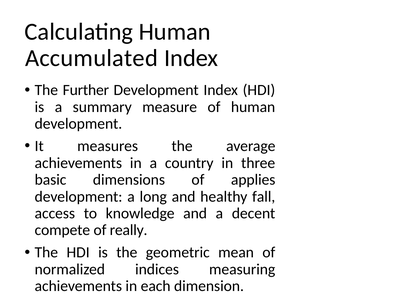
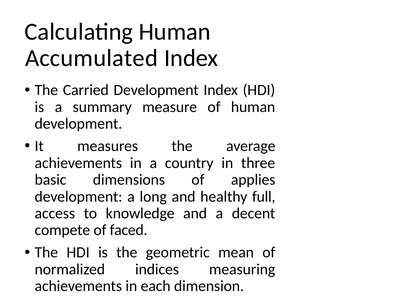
Further: Further -> Carried
fall: fall -> full
really: really -> faced
